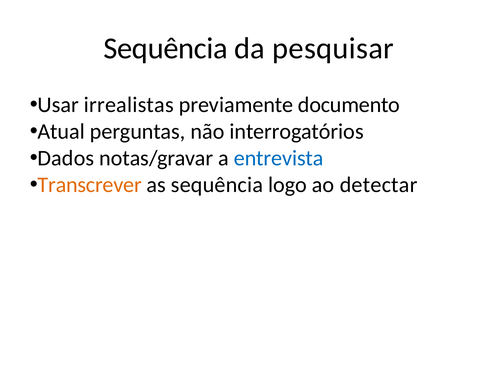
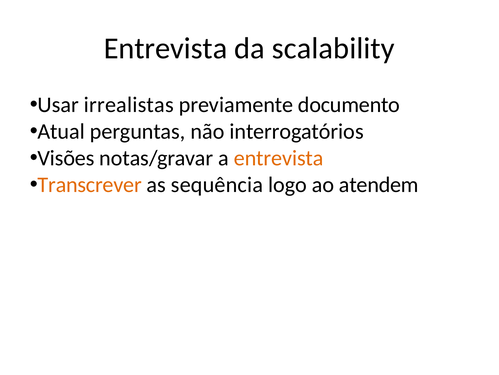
Sequência at (166, 48): Sequência -> Entrevista
pesquisar: pesquisar -> scalability
Dados: Dados -> Visões
entrevista at (279, 158) colour: blue -> orange
detectar: detectar -> atendem
